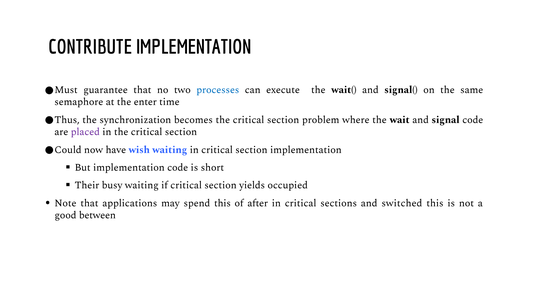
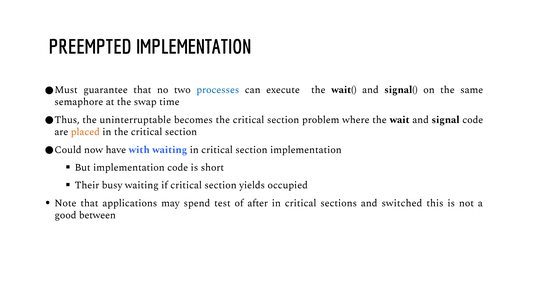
CONTRIBUTE: CONTRIBUTE -> PREEMPTED
enter: enter -> swap
synchronization: synchronization -> uninterruptable
placed colour: purple -> orange
wish: wish -> with
spend this: this -> test
